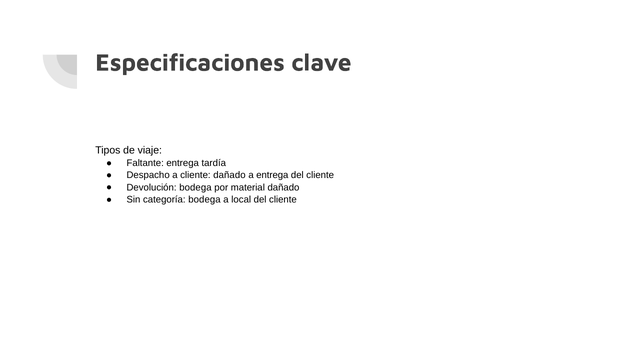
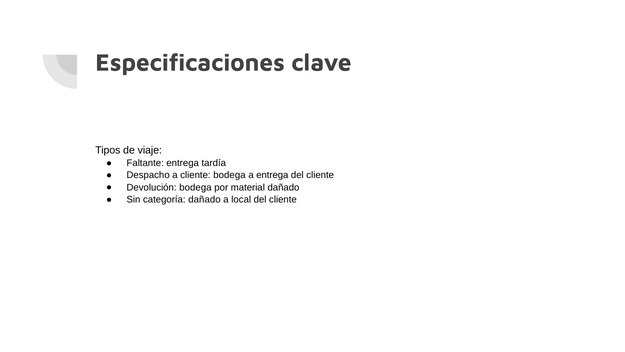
cliente dañado: dañado -> bodega
categoría bodega: bodega -> dañado
